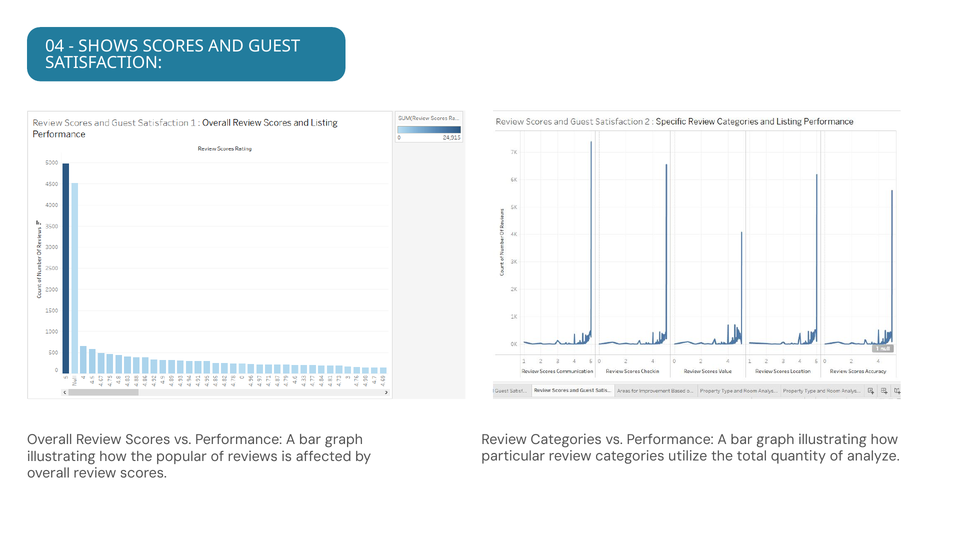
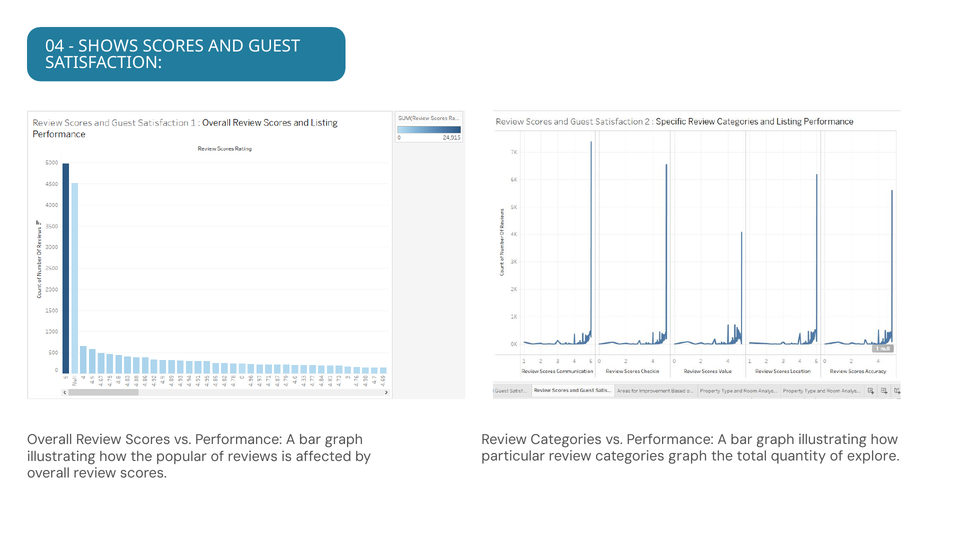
categories utilize: utilize -> graph
analyze: analyze -> explore
